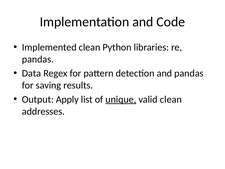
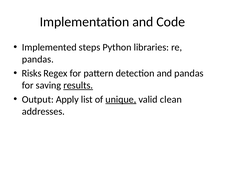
Implemented clean: clean -> steps
Data: Data -> Risks
results underline: none -> present
